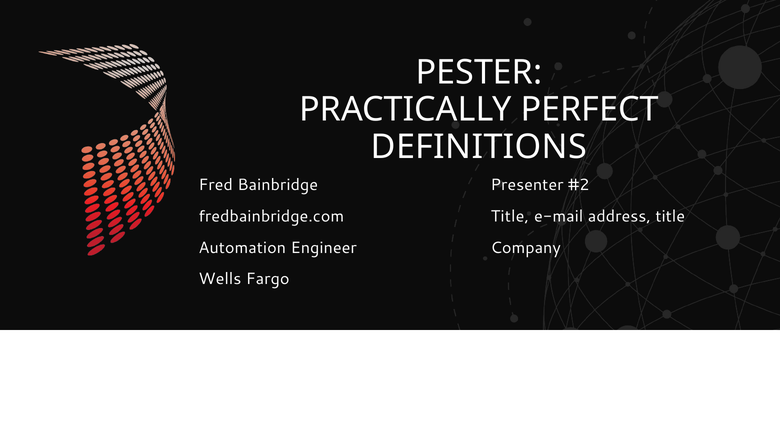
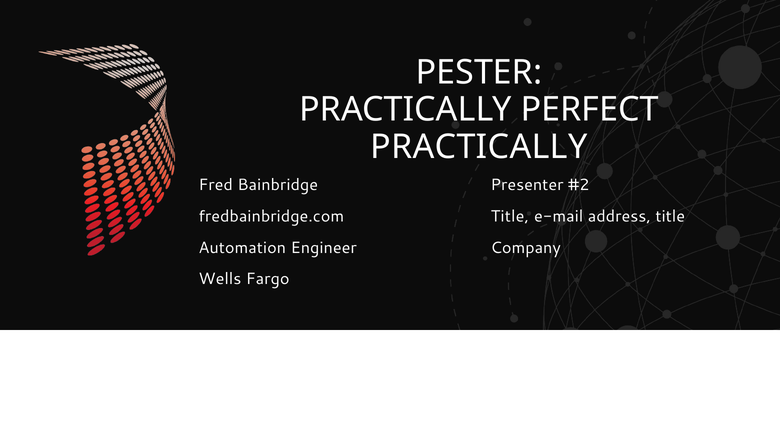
DEFINITIONS at (479, 147): DEFINITIONS -> PRACTICALLY
